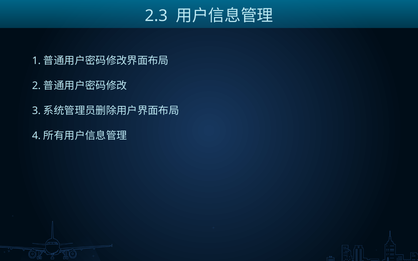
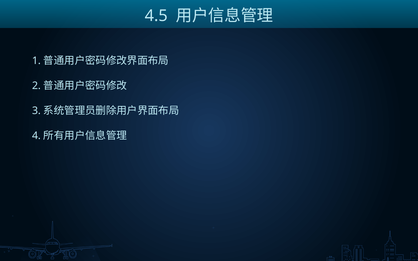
2.3: 2.3 -> 4.5
